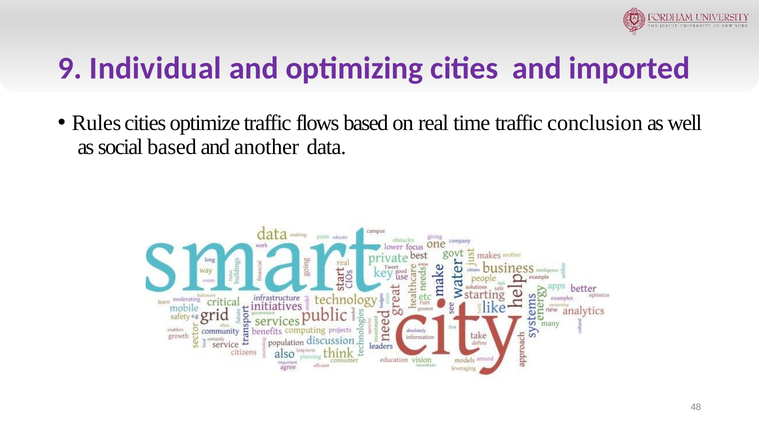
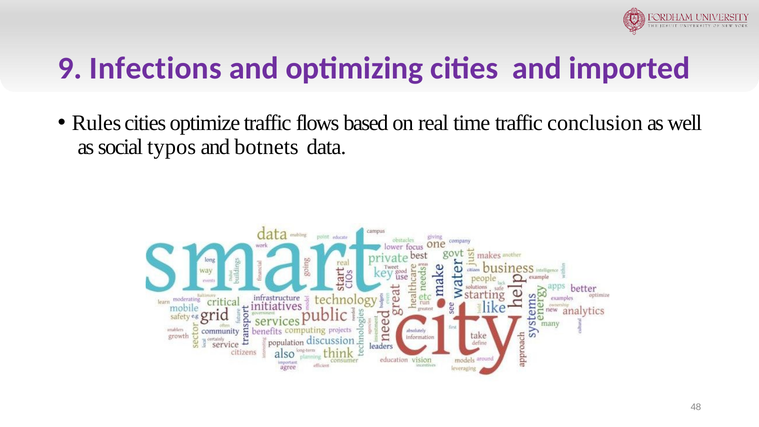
Individual: Individual -> Infections
social based: based -> typos
another: another -> botnets
